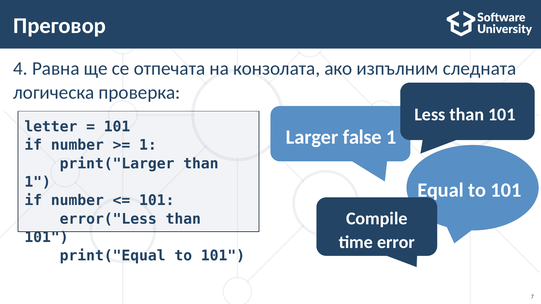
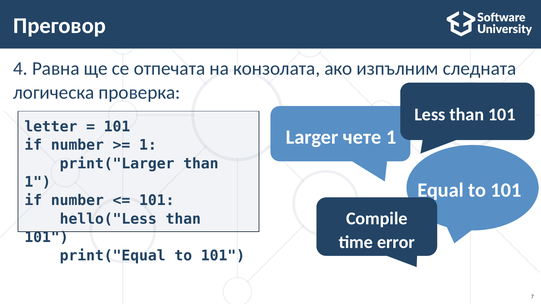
false: false -> чете
error("Less: error("Less -> hello("Less
